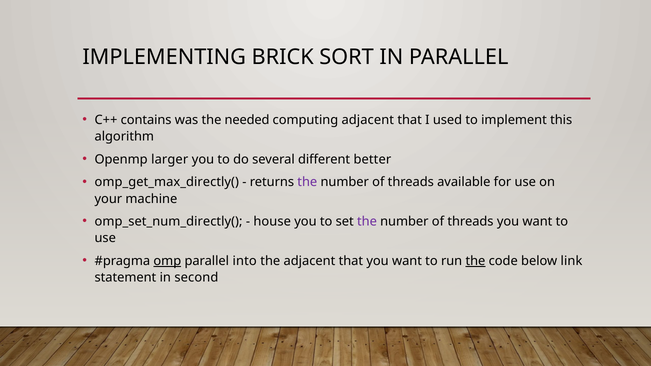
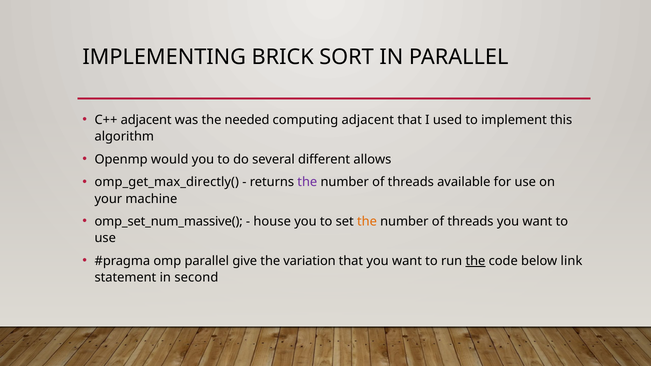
C++ contains: contains -> adjacent
larger: larger -> would
better: better -> allows
omp_set_num_directly(: omp_set_num_directly( -> omp_set_num_massive(
the at (367, 222) colour: purple -> orange
omp underline: present -> none
into: into -> give
the adjacent: adjacent -> variation
